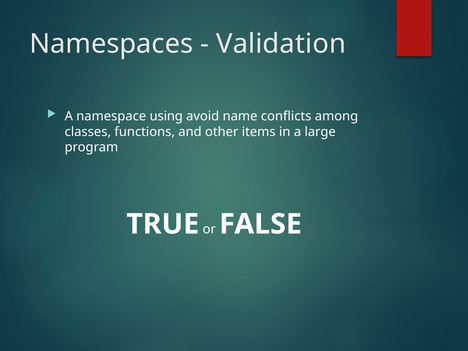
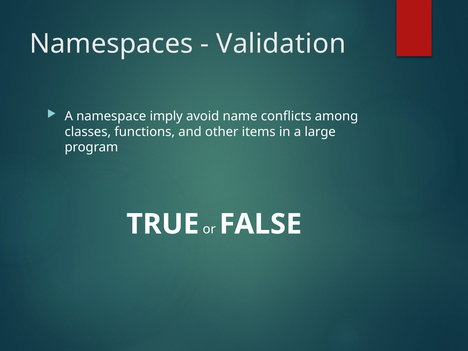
using: using -> imply
